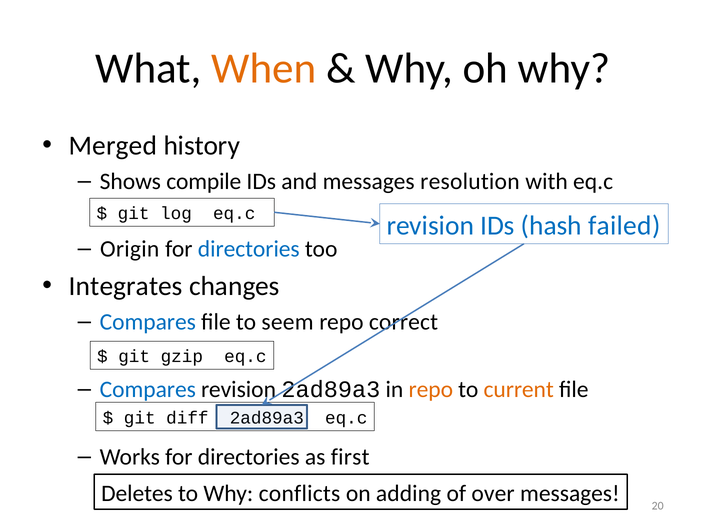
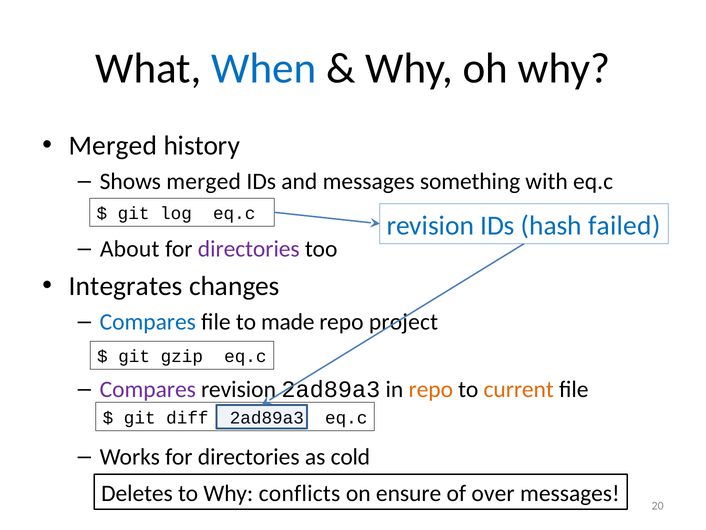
When colour: orange -> blue
Shows compile: compile -> merged
resolution: resolution -> something
Origin: Origin -> About
directories at (249, 249) colour: blue -> purple
seem: seem -> made
correct: correct -> project
Compares at (148, 389) colour: blue -> purple
first: first -> cold
adding: adding -> ensure
